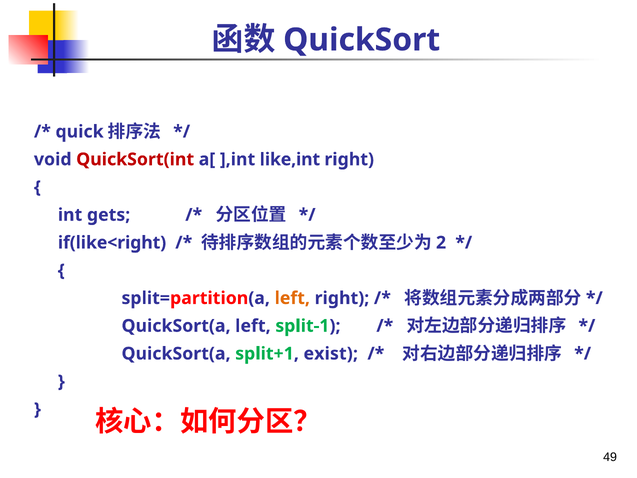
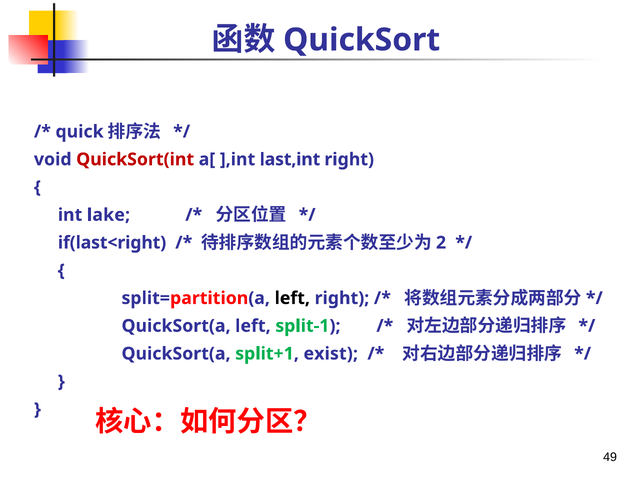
like,int: like,int -> last,int
gets: gets -> lake
if(like<right: if(like<right -> if(last<right
left at (292, 298) colour: orange -> black
